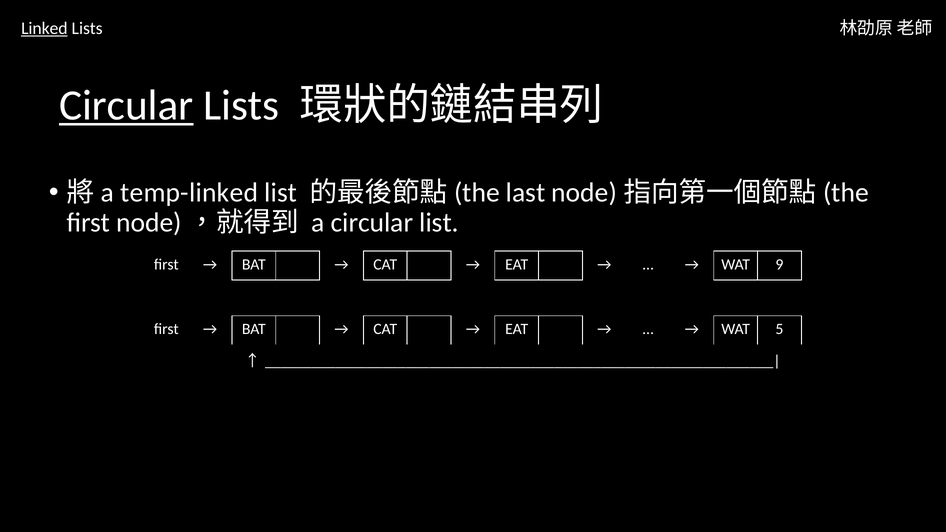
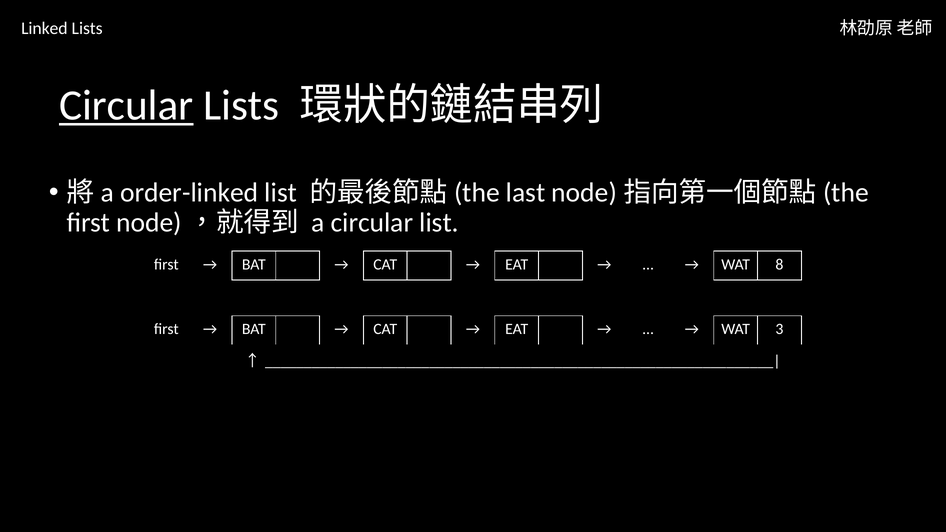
Linked underline: present -> none
temp-linked: temp-linked -> order-linked
9: 9 -> 8
5: 5 -> 3
